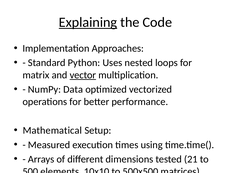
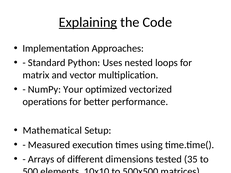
vector underline: present -> none
Data: Data -> Your
21: 21 -> 35
